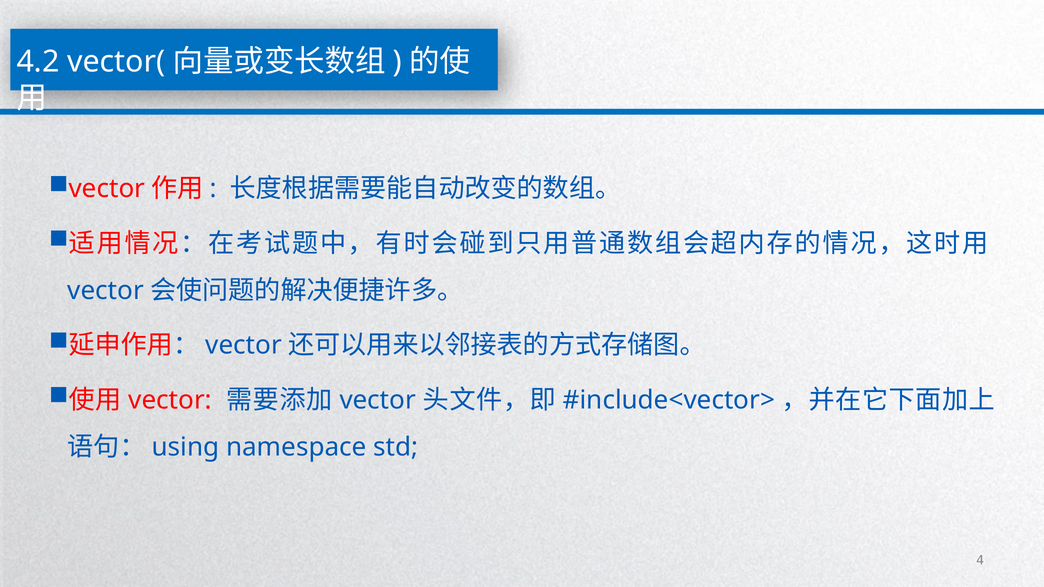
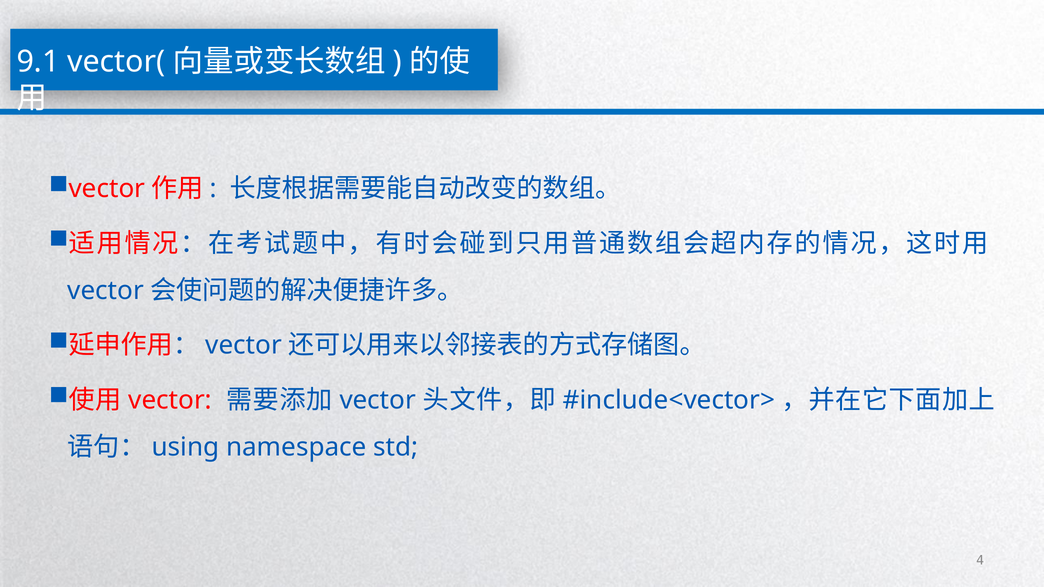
4.2: 4.2 -> 9.1
